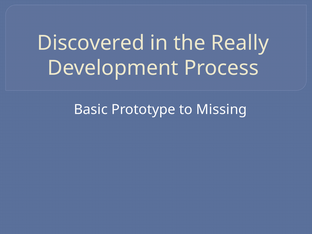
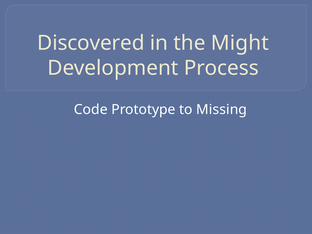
Really: Really -> Might
Basic: Basic -> Code
